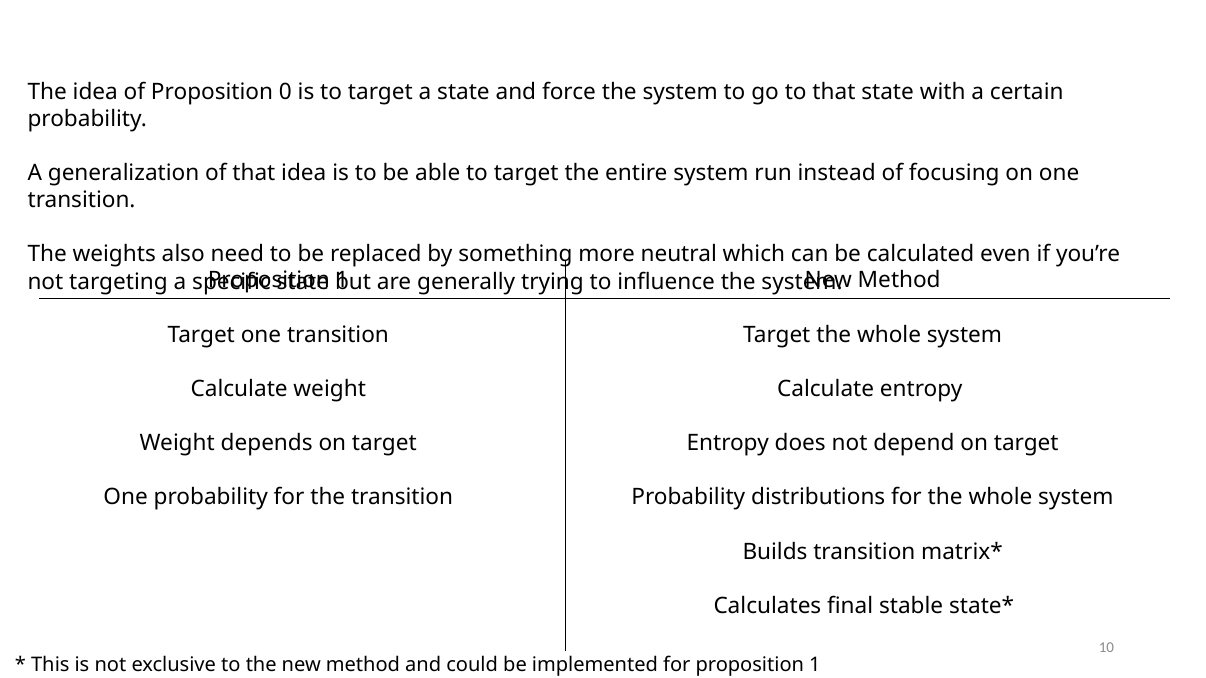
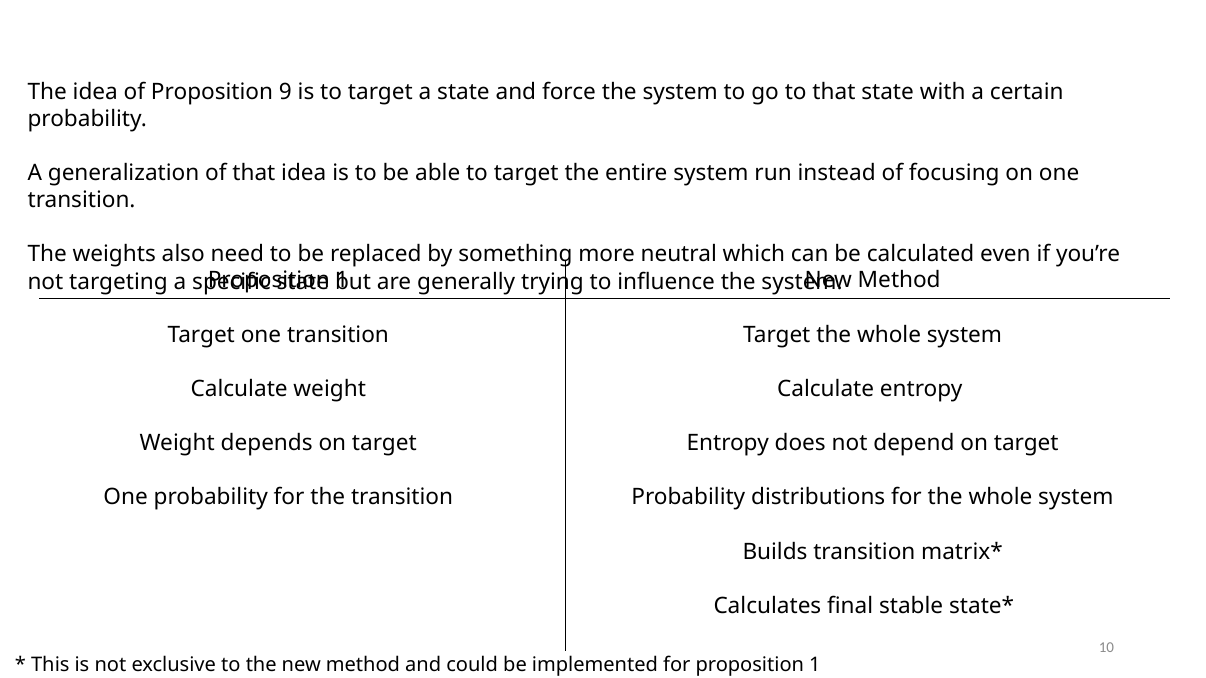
0: 0 -> 9
